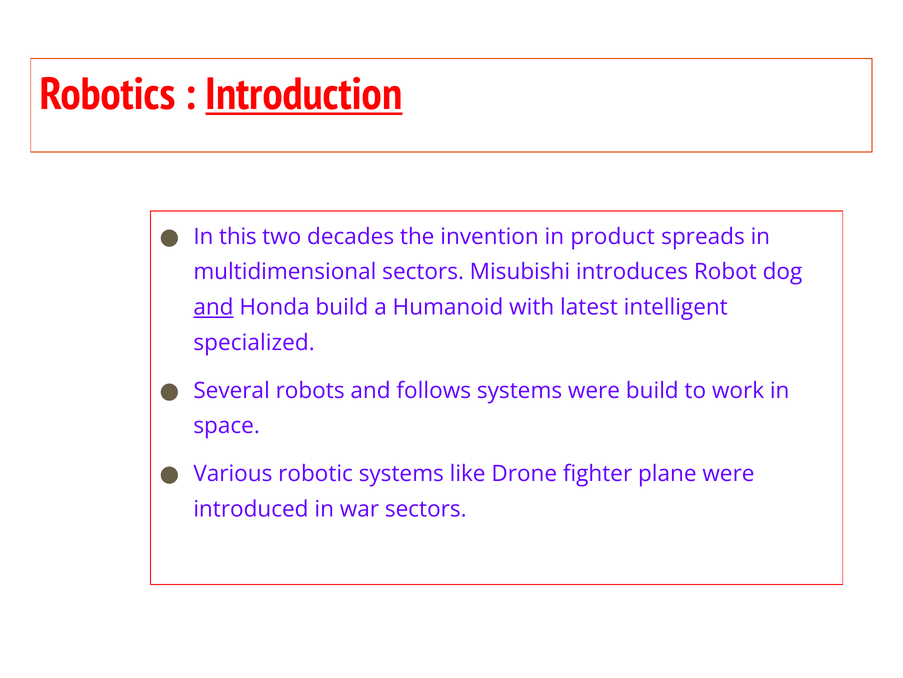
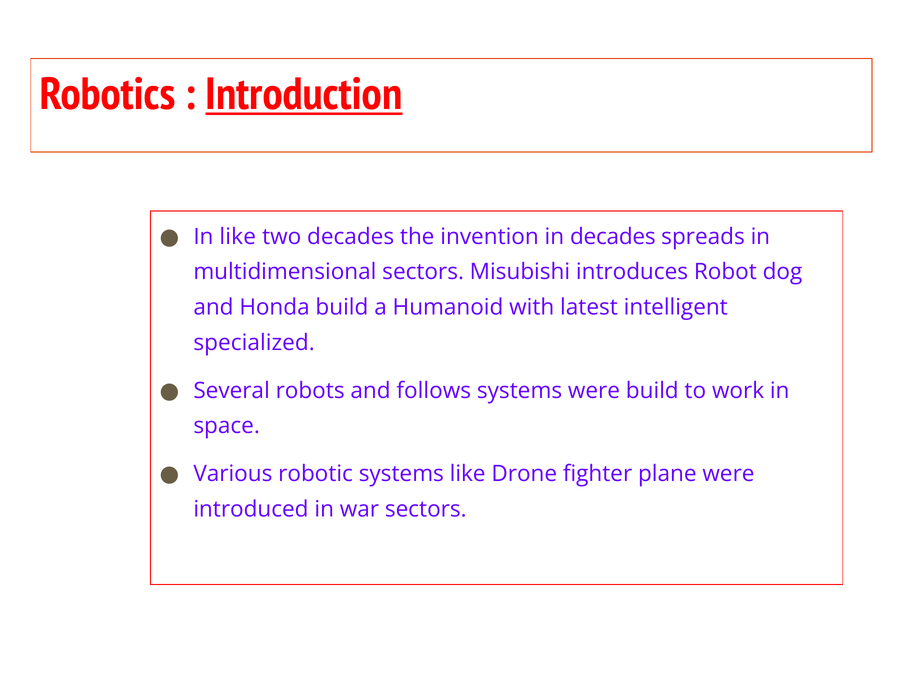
In this: this -> like
in product: product -> decades
and at (213, 307) underline: present -> none
